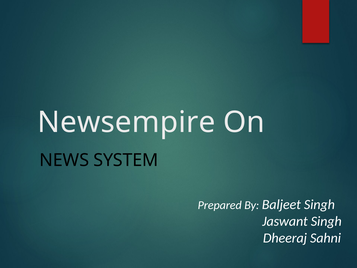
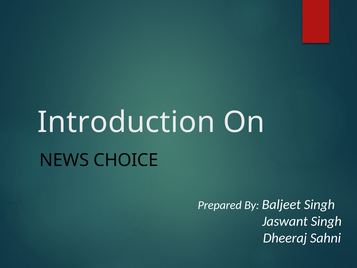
Newsempire: Newsempire -> Introduction
SYSTEM: SYSTEM -> CHOICE
